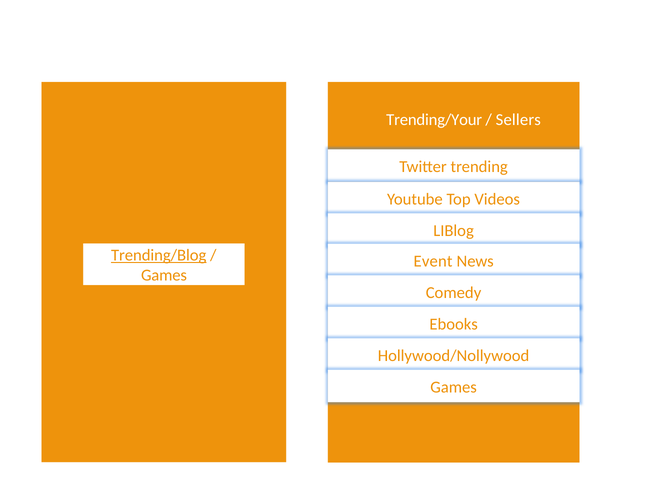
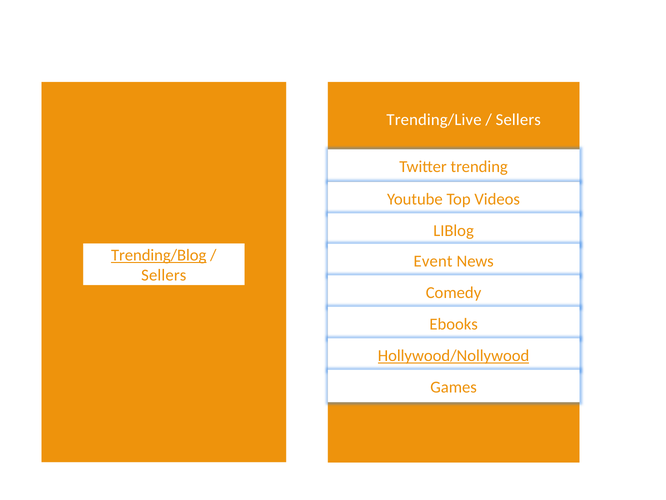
Trending/Your: Trending/Your -> Trending/Live
Games at (164, 275): Games -> Sellers
Hollywood/Nollywood underline: none -> present
